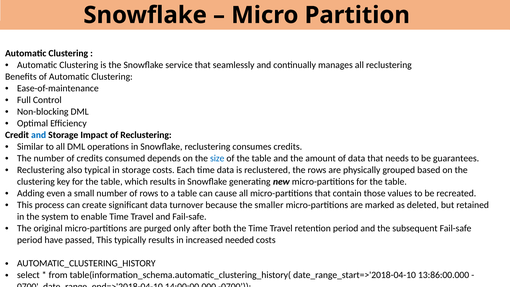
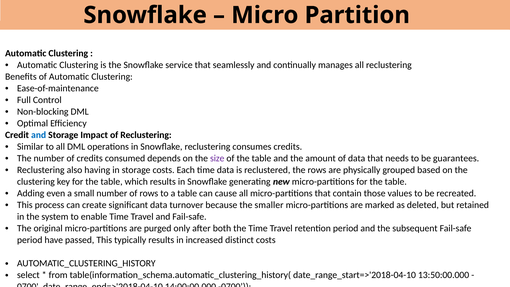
size colour: blue -> purple
typical: typical -> having
needed: needed -> distinct
13:86:00.000: 13:86:00.000 -> 13:50:00.000
